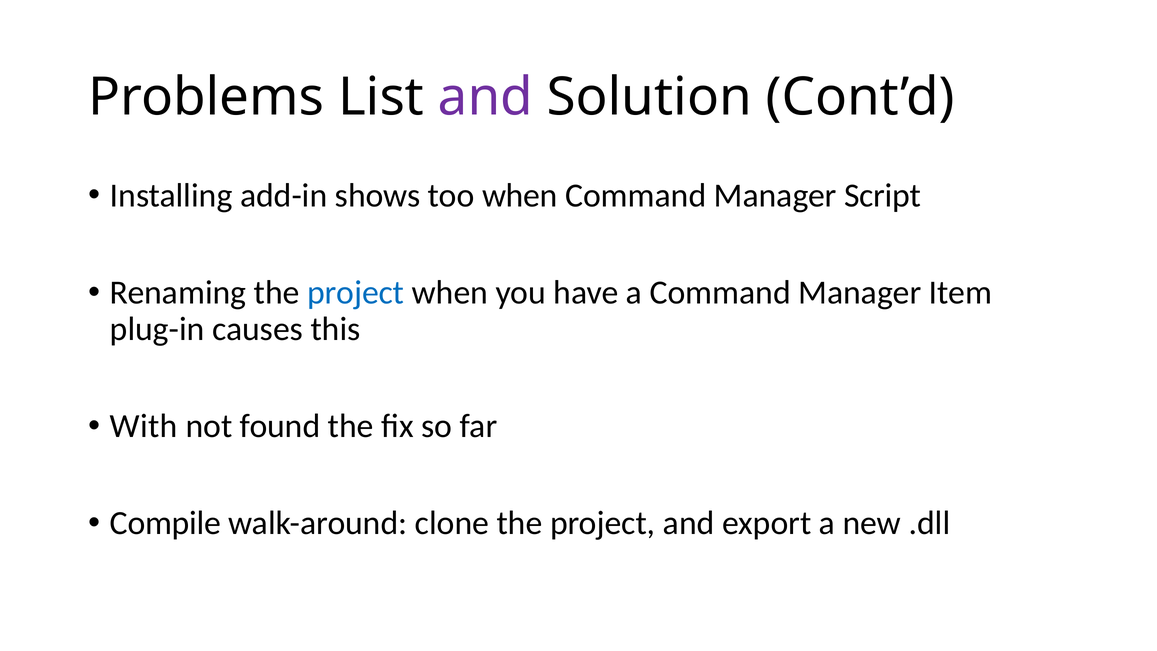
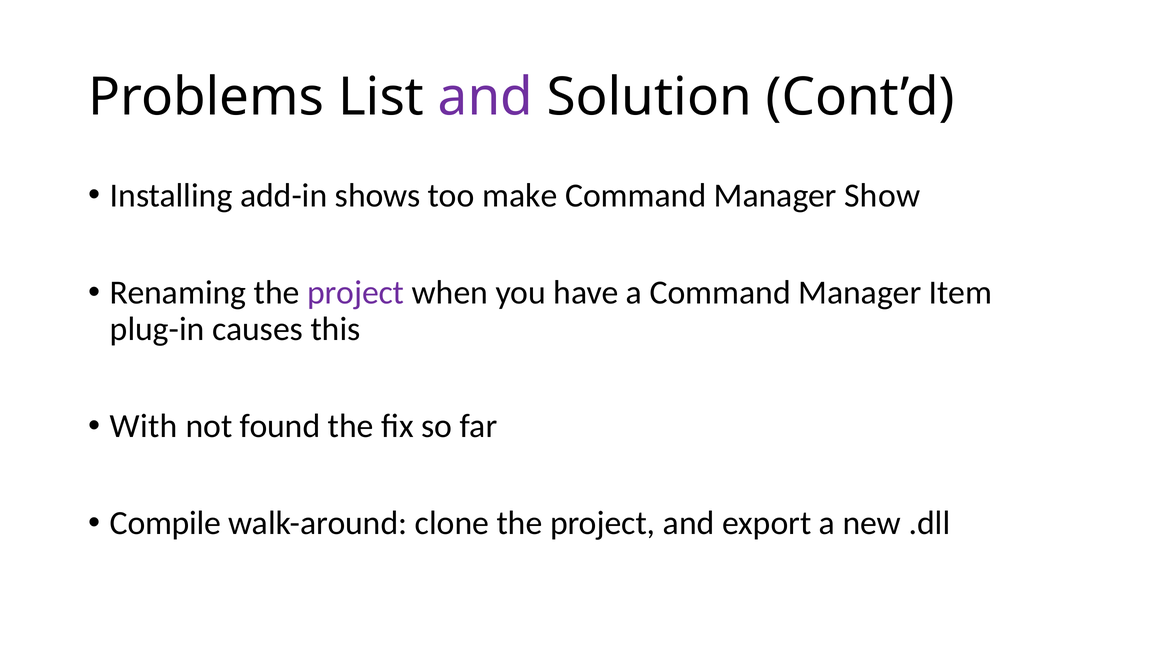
too when: when -> make
Script: Script -> Show
project at (356, 293) colour: blue -> purple
